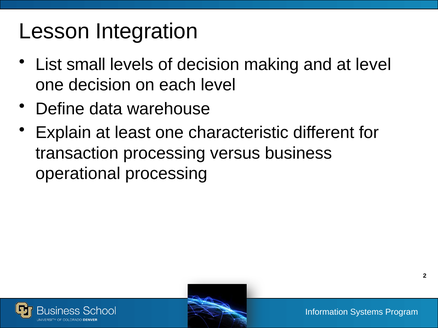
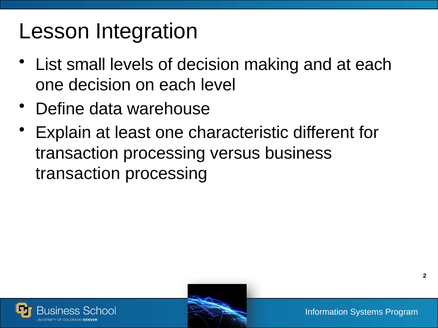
at level: level -> each
operational at (78, 174): operational -> transaction
